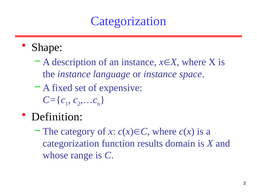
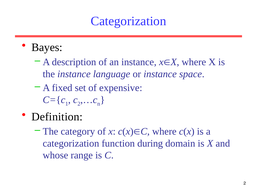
Shape: Shape -> Bayes
results: results -> during
